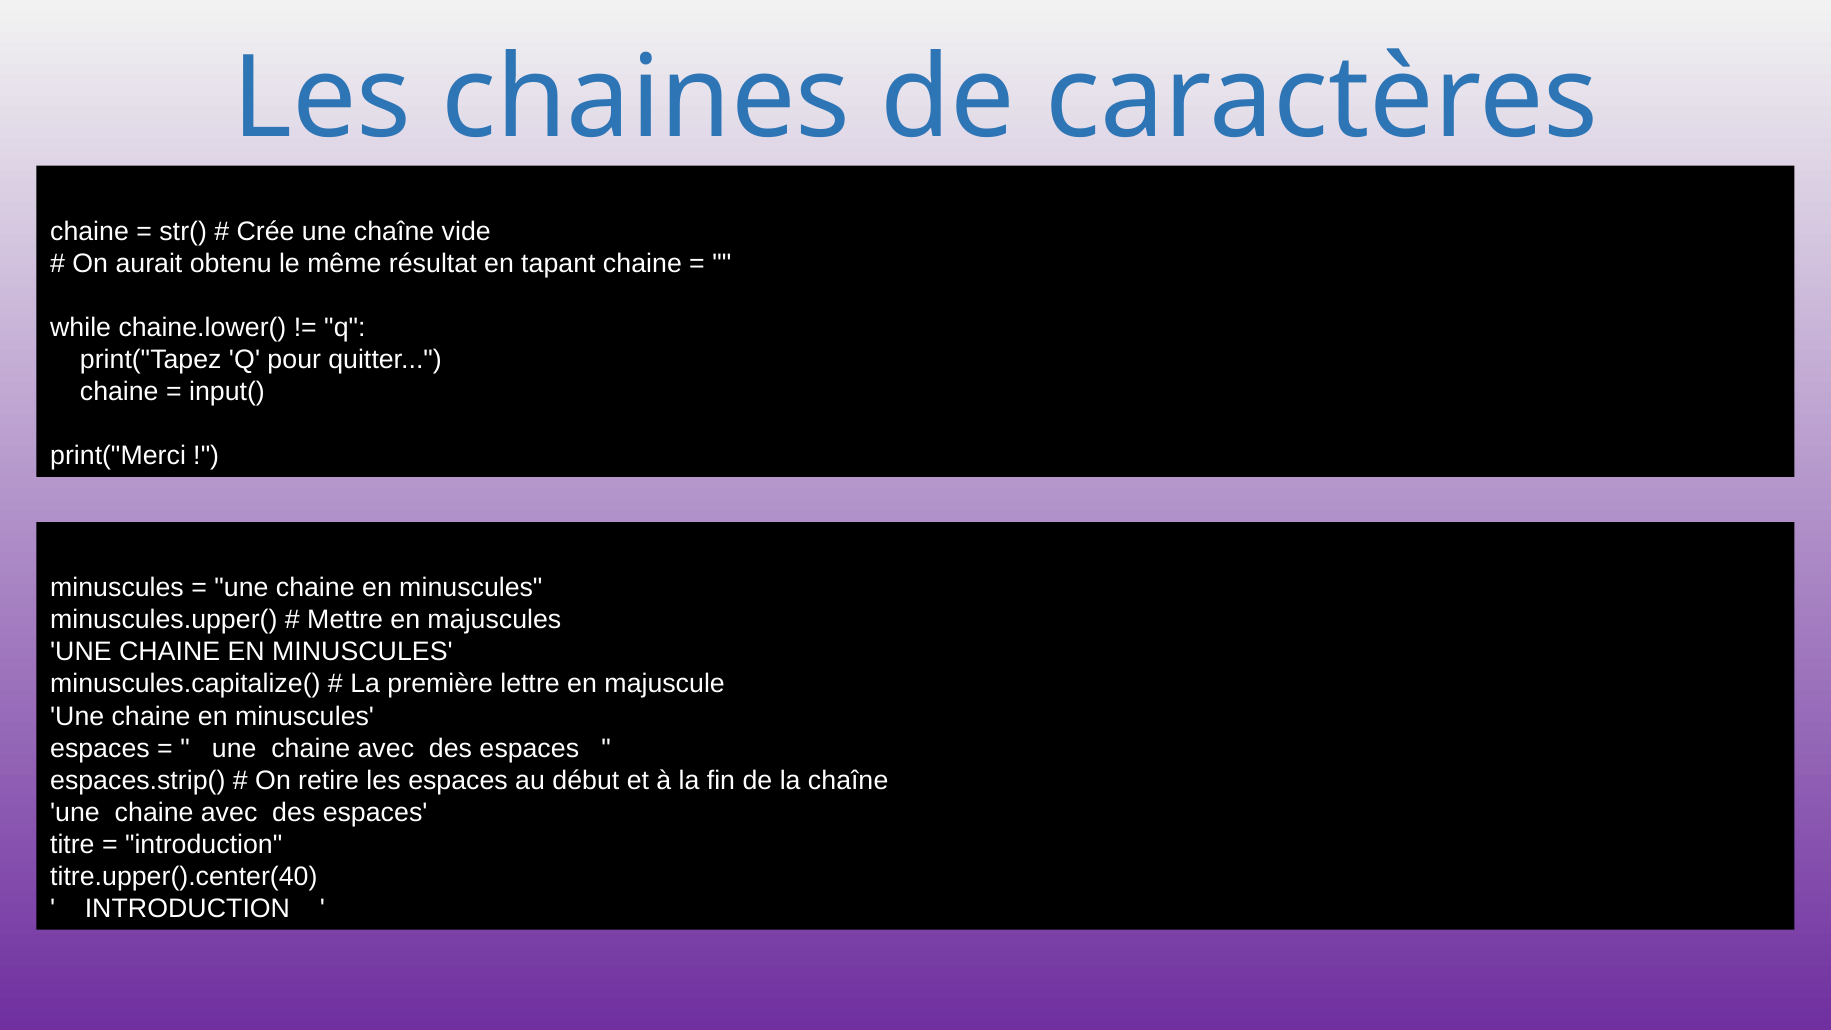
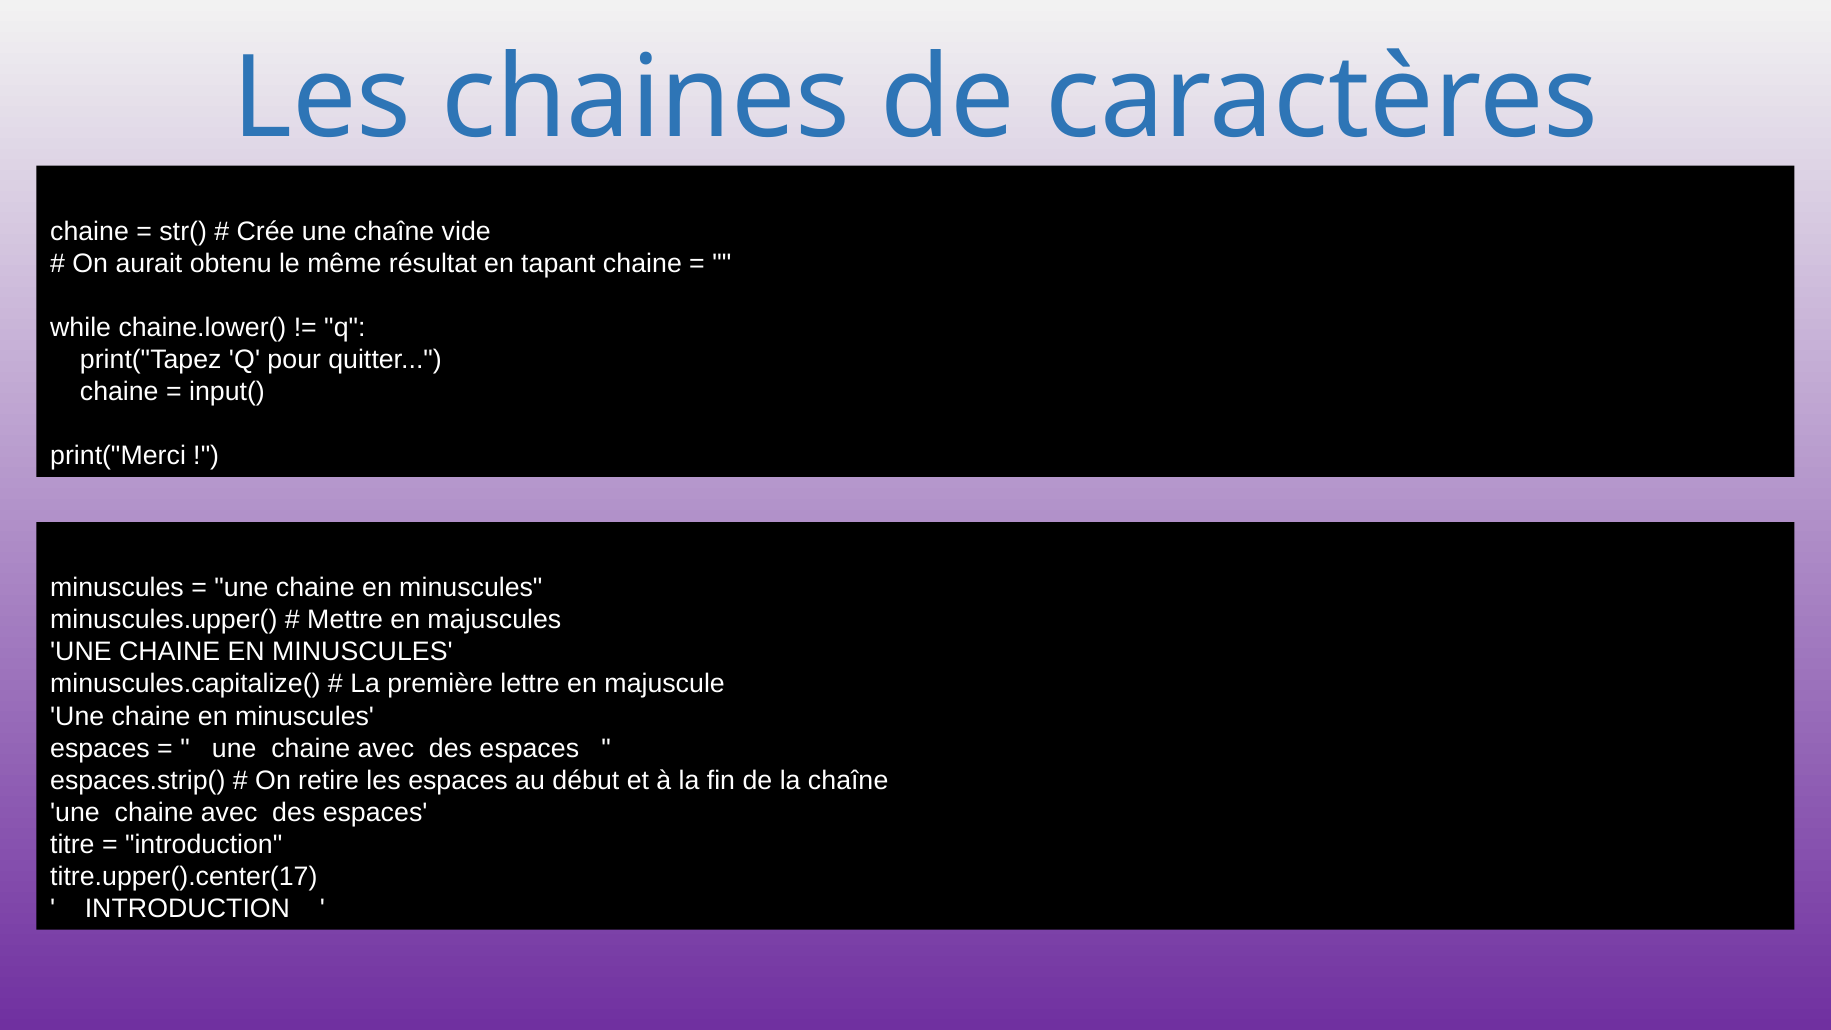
titre.upper().center(40: titre.upper().center(40 -> titre.upper().center(17
